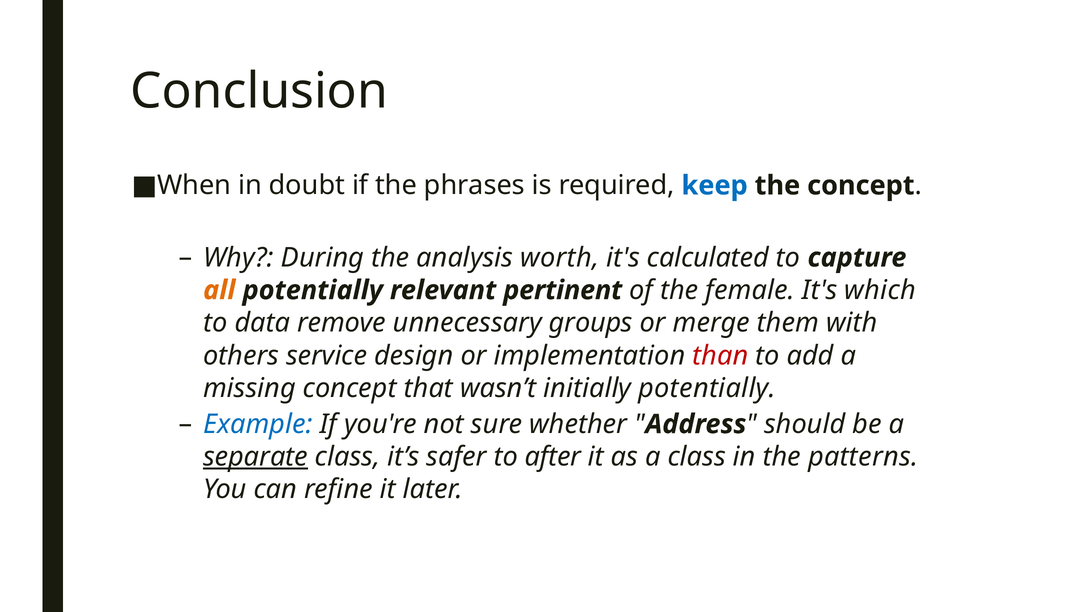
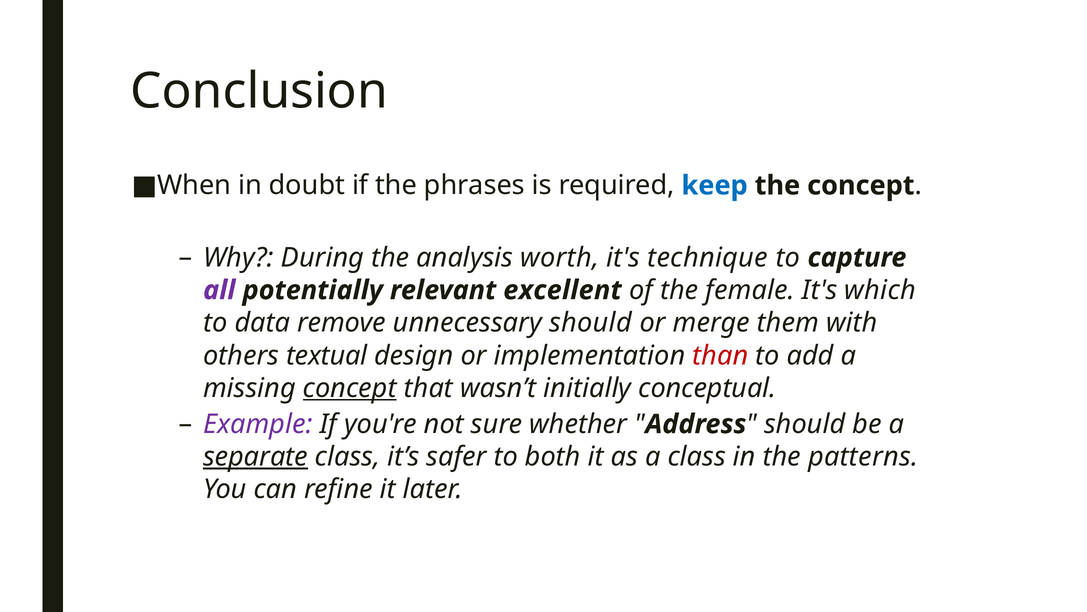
calculated: calculated -> technique
all colour: orange -> purple
pertinent: pertinent -> excellent
unnecessary groups: groups -> should
service: service -> textual
concept at (350, 388) underline: none -> present
initially potentially: potentially -> conceptual
Example colour: blue -> purple
after: after -> both
